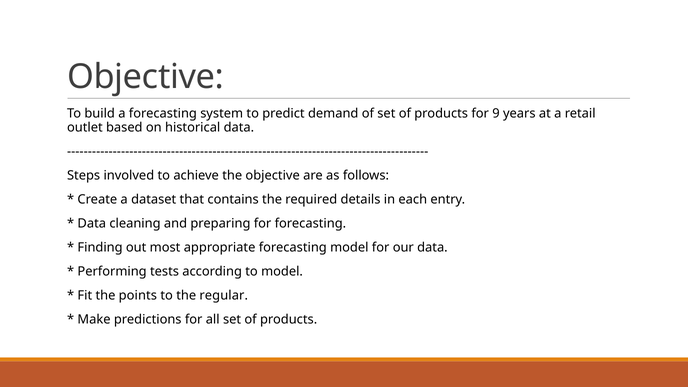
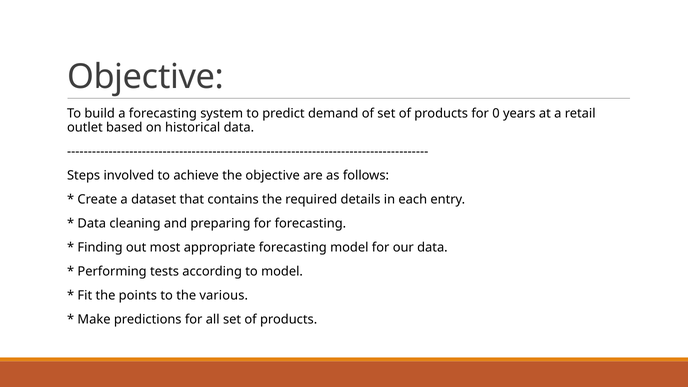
9: 9 -> 0
regular: regular -> various
